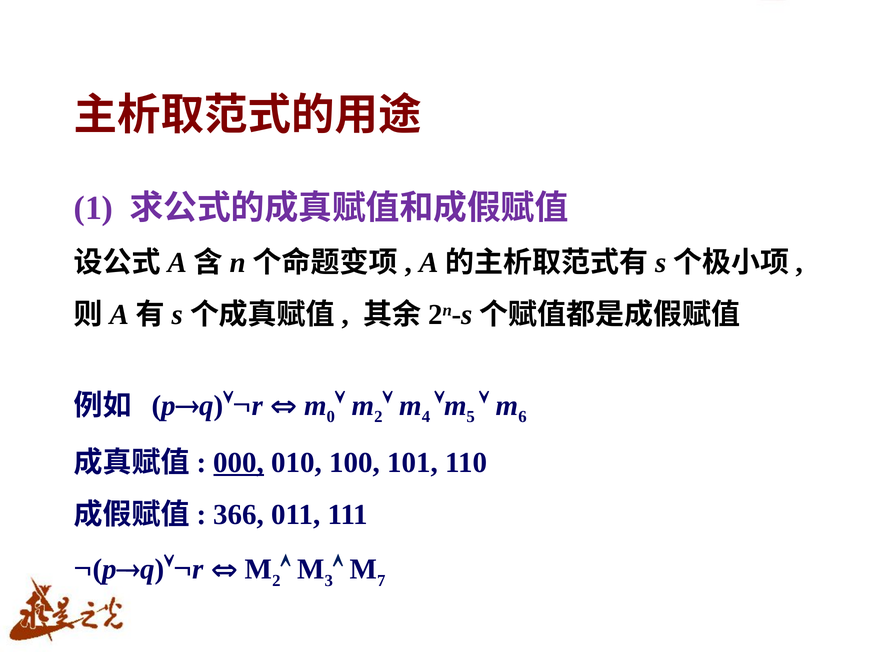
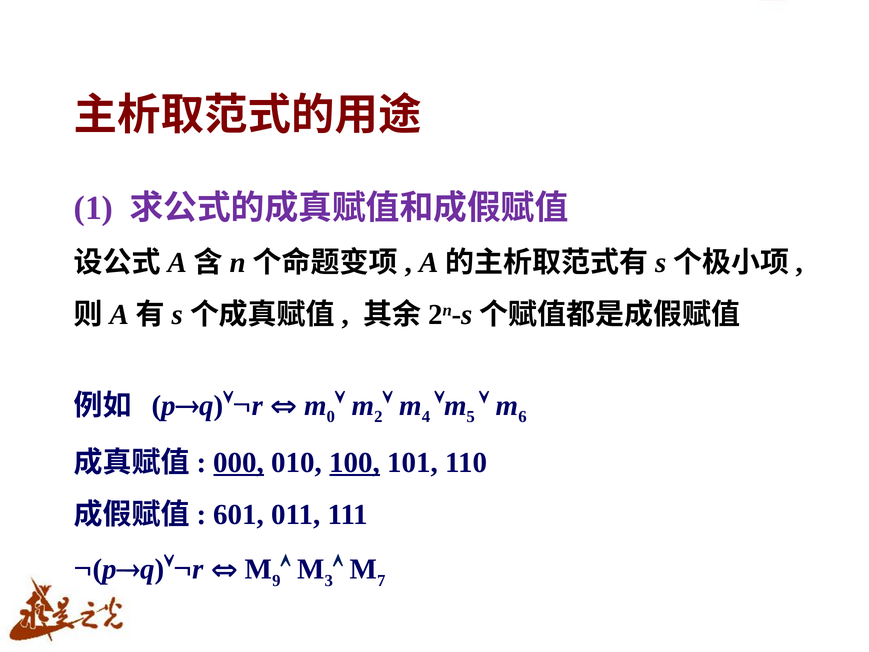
100 underline: none -> present
366: 366 -> 601
2 at (276, 580): 2 -> 9
